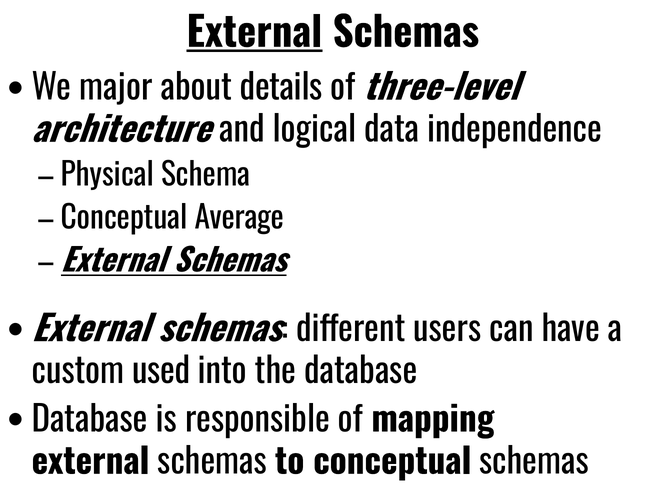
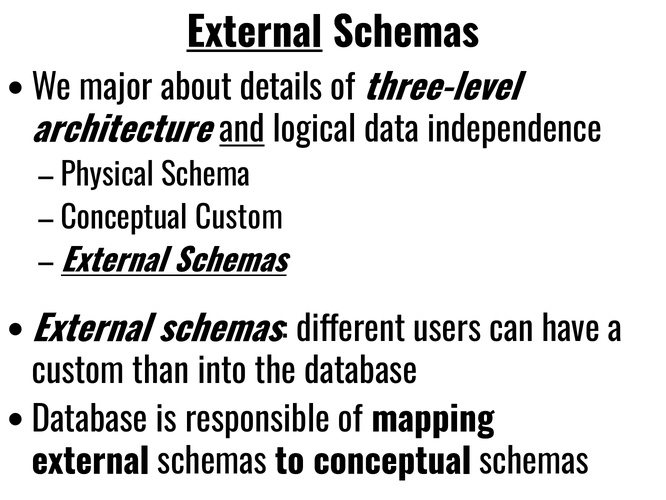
and underline: none -> present
Conceptual Average: Average -> Custom
used: used -> than
